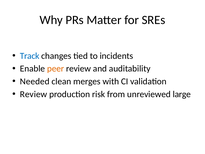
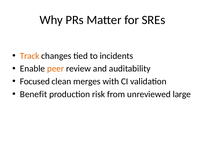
Track colour: blue -> orange
Needed: Needed -> Focused
Review at (34, 94): Review -> Benefit
